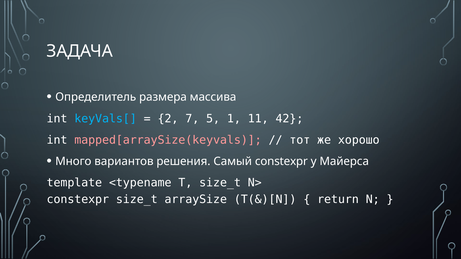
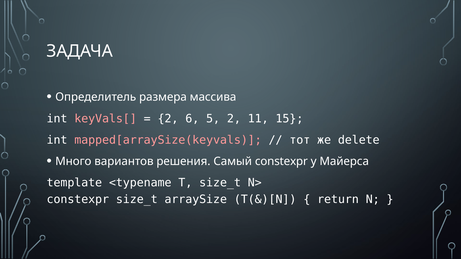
keyVals[ colour: light blue -> pink
7: 7 -> 6
5 1: 1 -> 2
42: 42 -> 15
хорошо: хорошо -> delete
